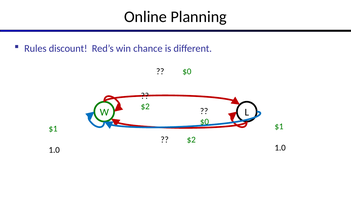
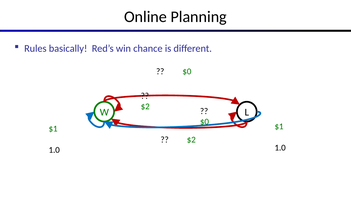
discount: discount -> basically
